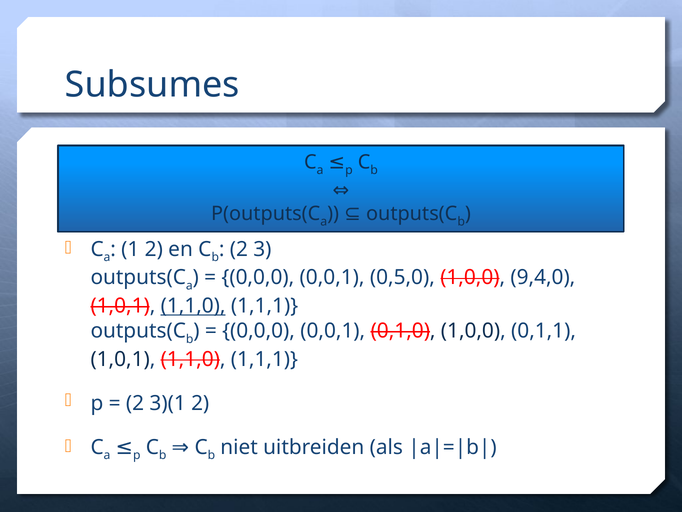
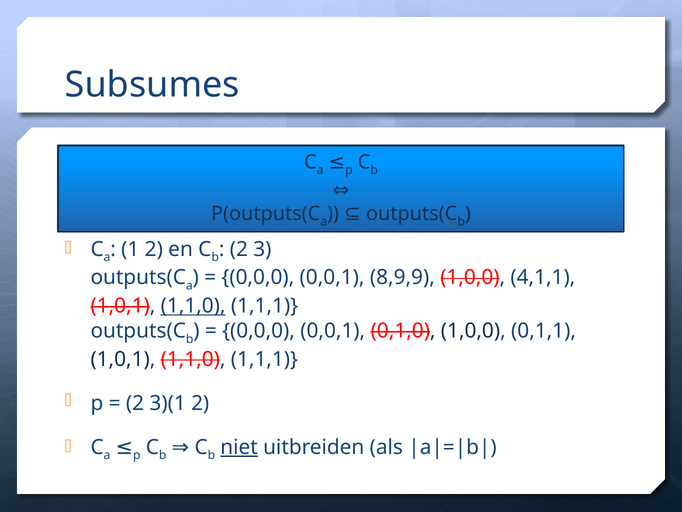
0,5,0: 0,5,0 -> 8,9,9
9,4,0: 9,4,0 -> 4,1,1
niet underline: none -> present
